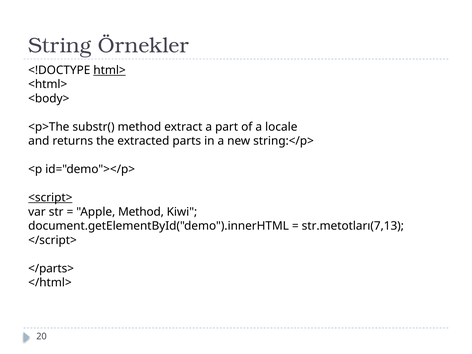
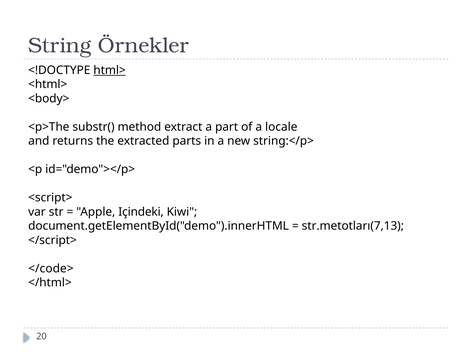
<script> underline: present -> none
Apple Method: Method -> Içindeki
</parts>: </parts> -> </code>
